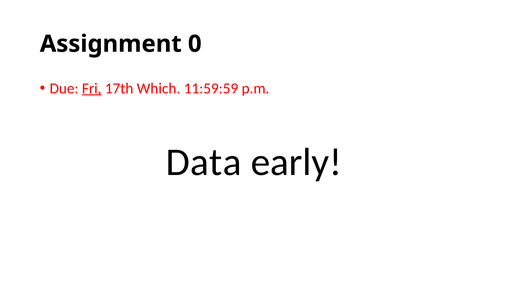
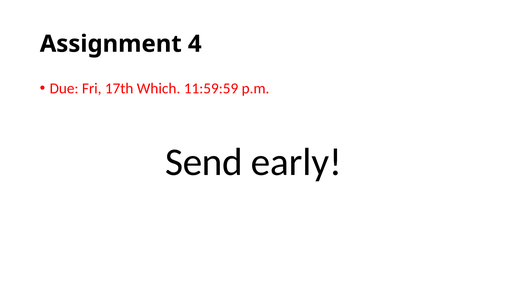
0: 0 -> 4
Fri underline: present -> none
Data: Data -> Send
